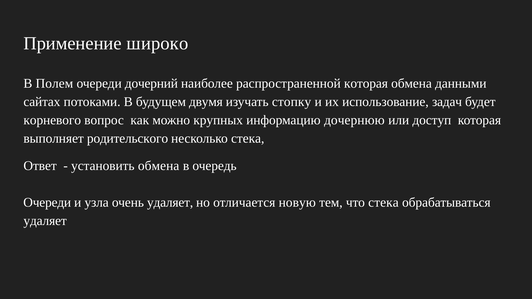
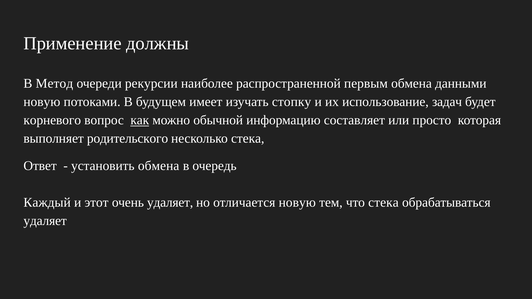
широко: широко -> должны
Полем: Полем -> Метод
дочерний: дочерний -> рекурсии
распространенной которая: которая -> первым
сайтах at (42, 102): сайтах -> новую
двумя: двумя -> имеет
как underline: none -> present
крупных: крупных -> обычной
дочернюю: дочернюю -> составляет
доступ: доступ -> просто
Очереди at (47, 203): Очереди -> Каждый
узла: узла -> этот
